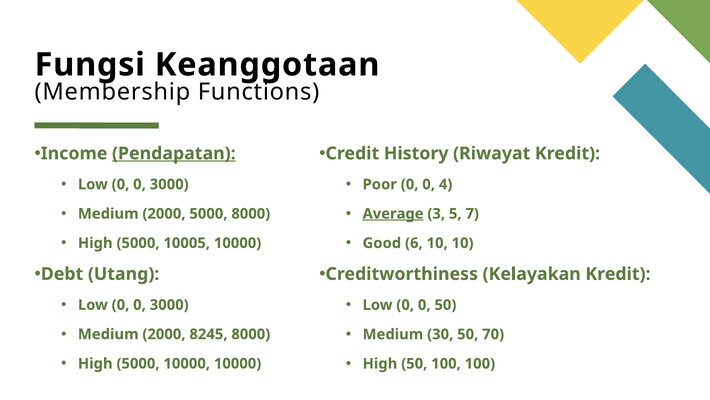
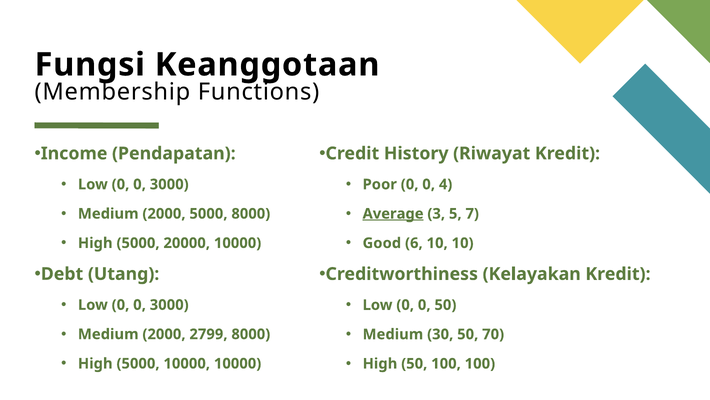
Pendapatan underline: present -> none
10005: 10005 -> 20000
8245: 8245 -> 2799
